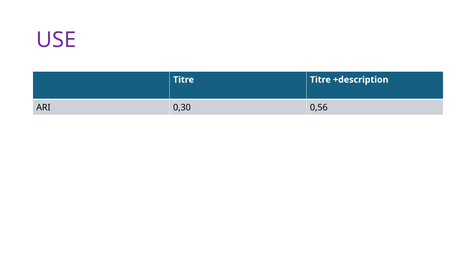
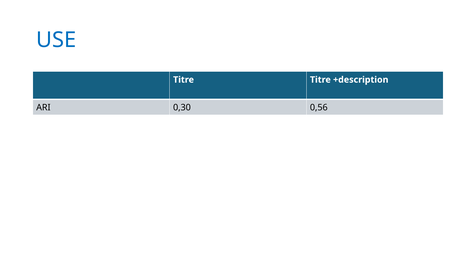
USE colour: purple -> blue
